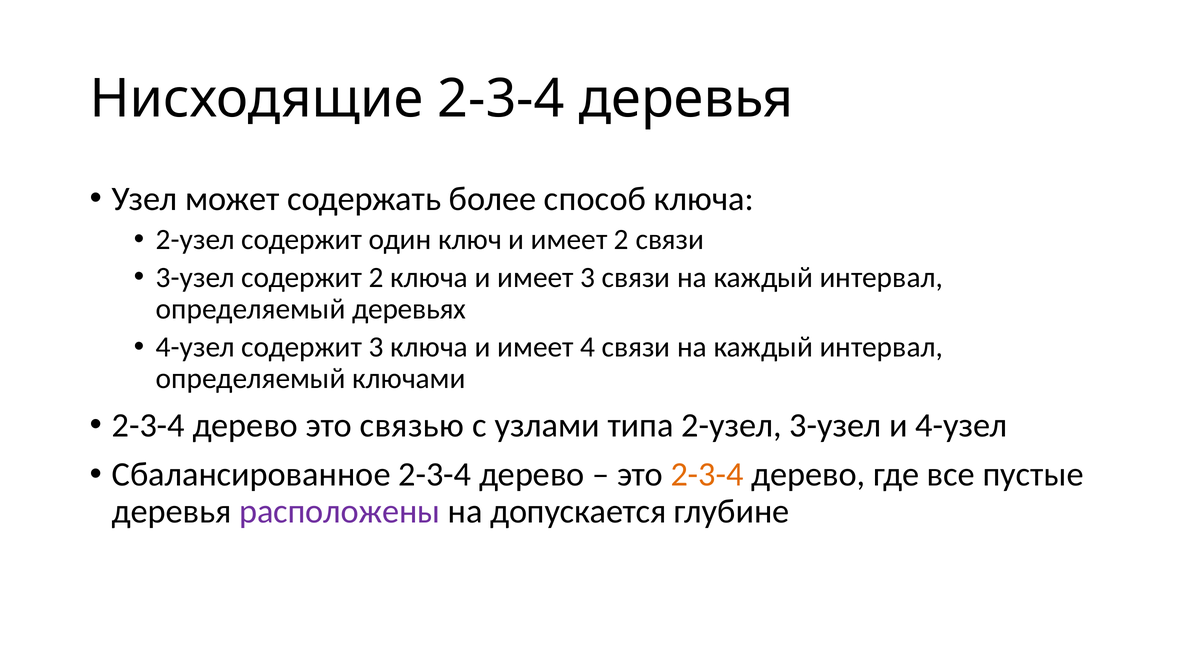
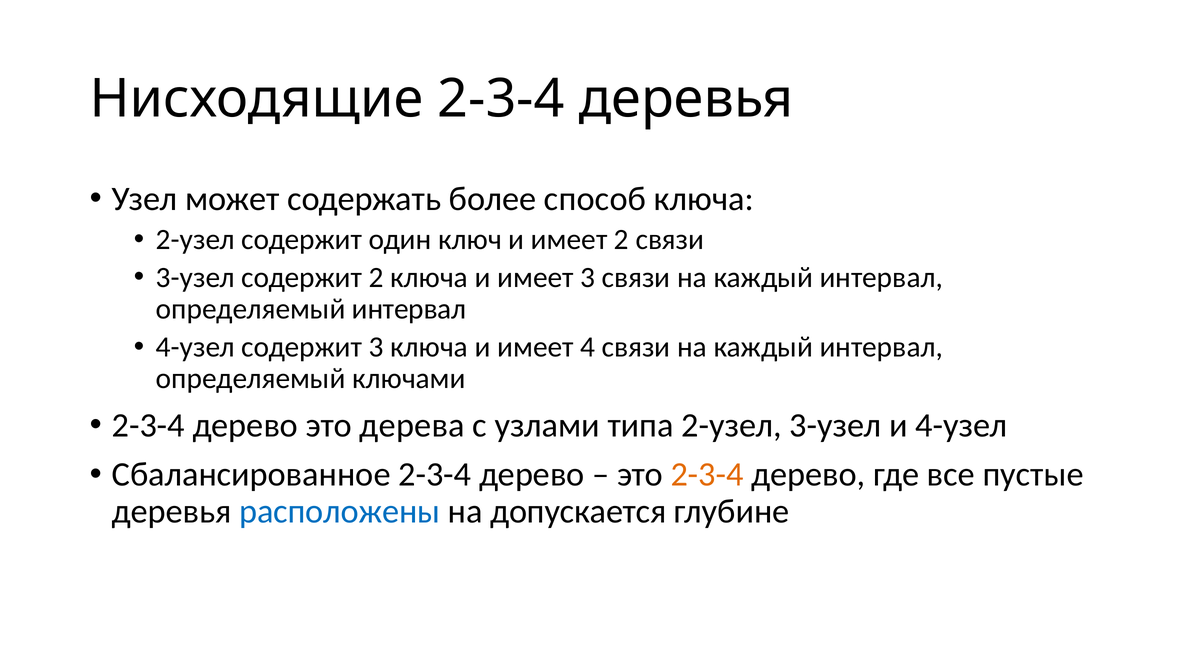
определяемый деревьях: деревьях -> интервал
связью: связью -> дерева
расположены colour: purple -> blue
